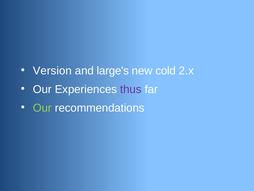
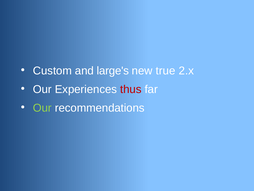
Version: Version -> Custom
cold: cold -> true
thus colour: purple -> red
